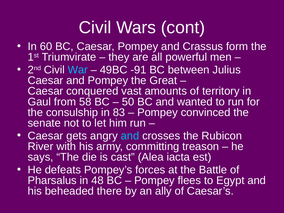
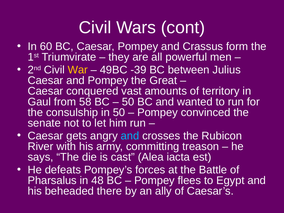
War colour: light blue -> yellow
-91: -91 -> -39
in 83: 83 -> 50
